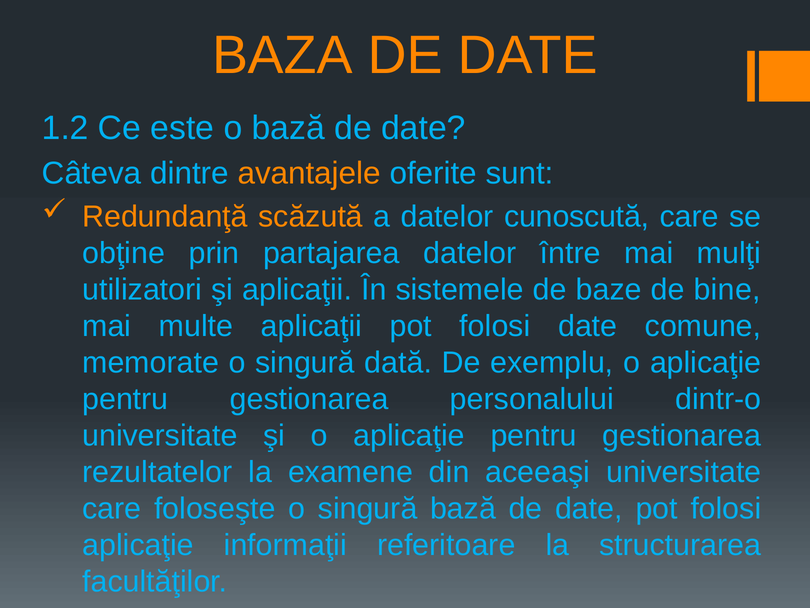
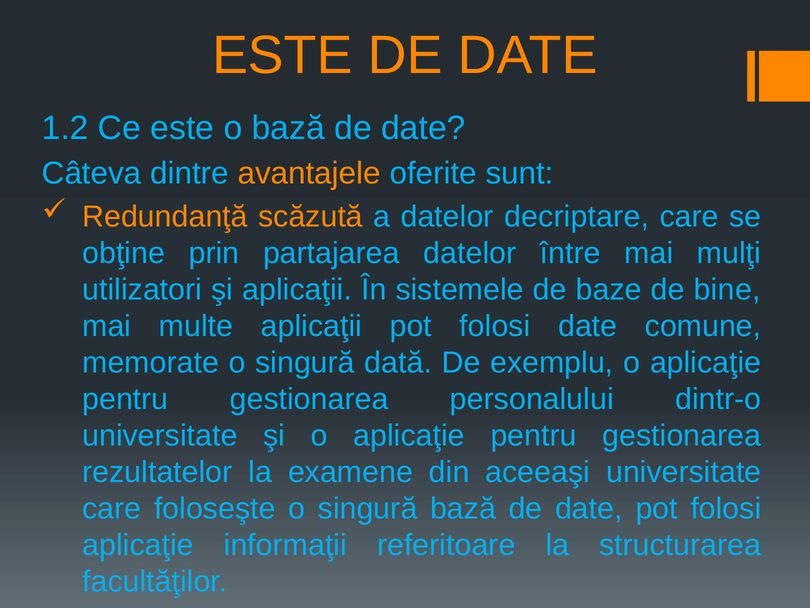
BAZA at (282, 56): BAZA -> ESTE
cunoscută: cunoscută -> decriptare
